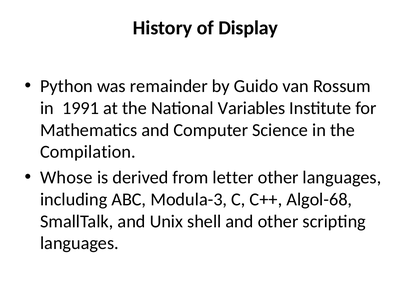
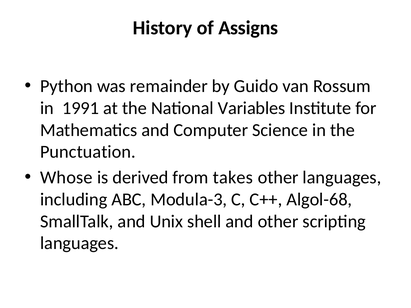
Display: Display -> Assigns
Compilation: Compilation -> Punctuation
letter: letter -> takes
